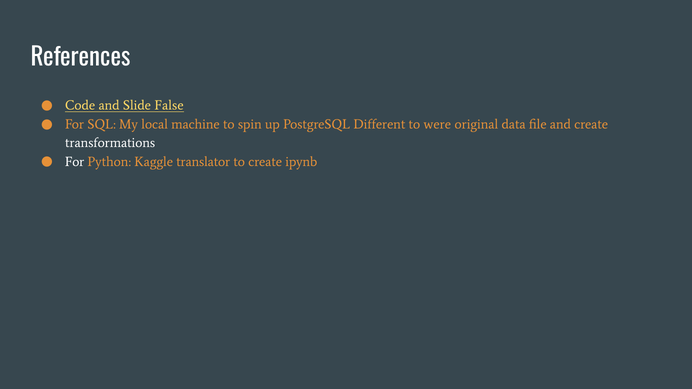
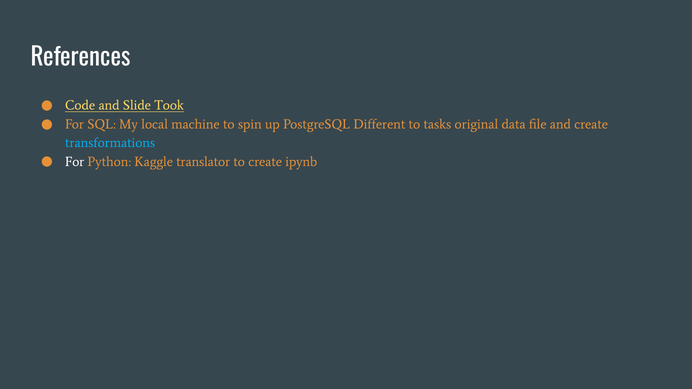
False: False -> Took
were: were -> tasks
transformations colour: white -> light blue
